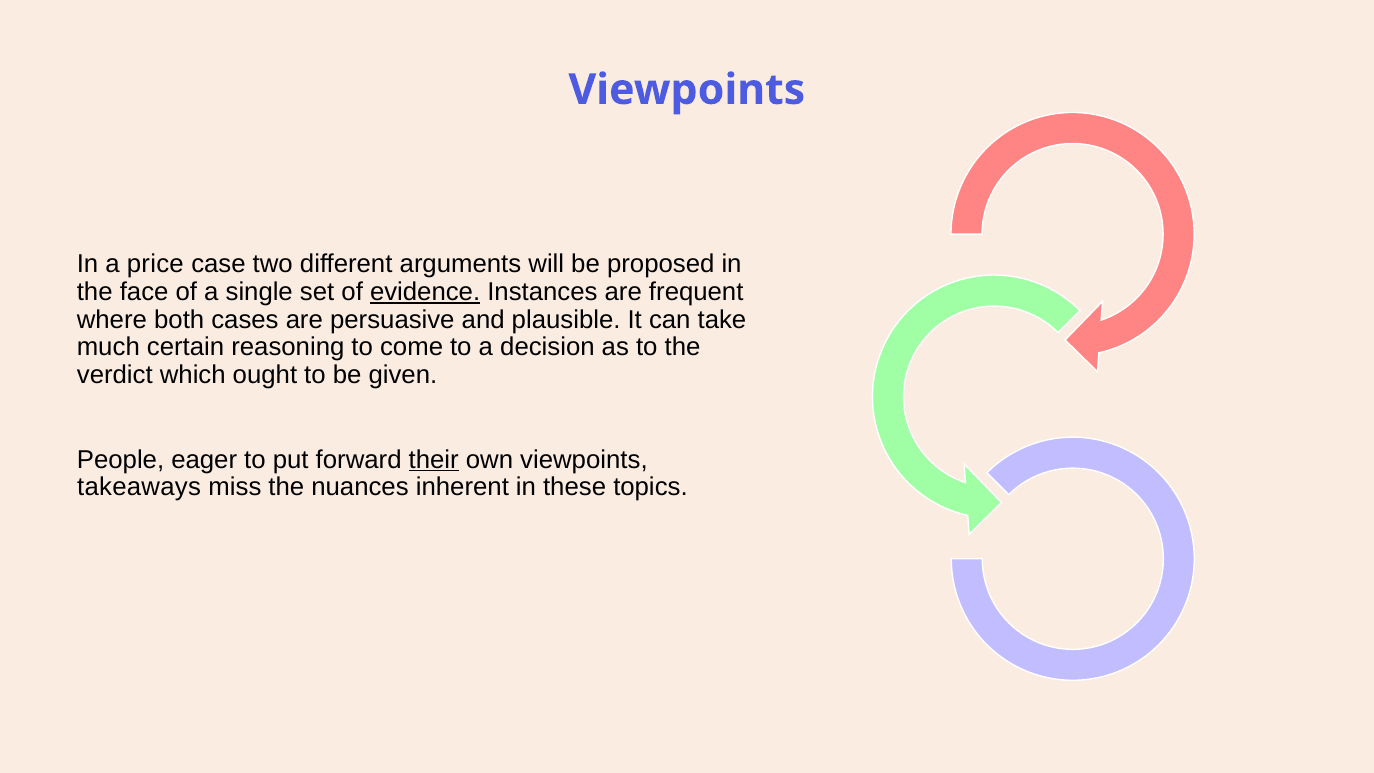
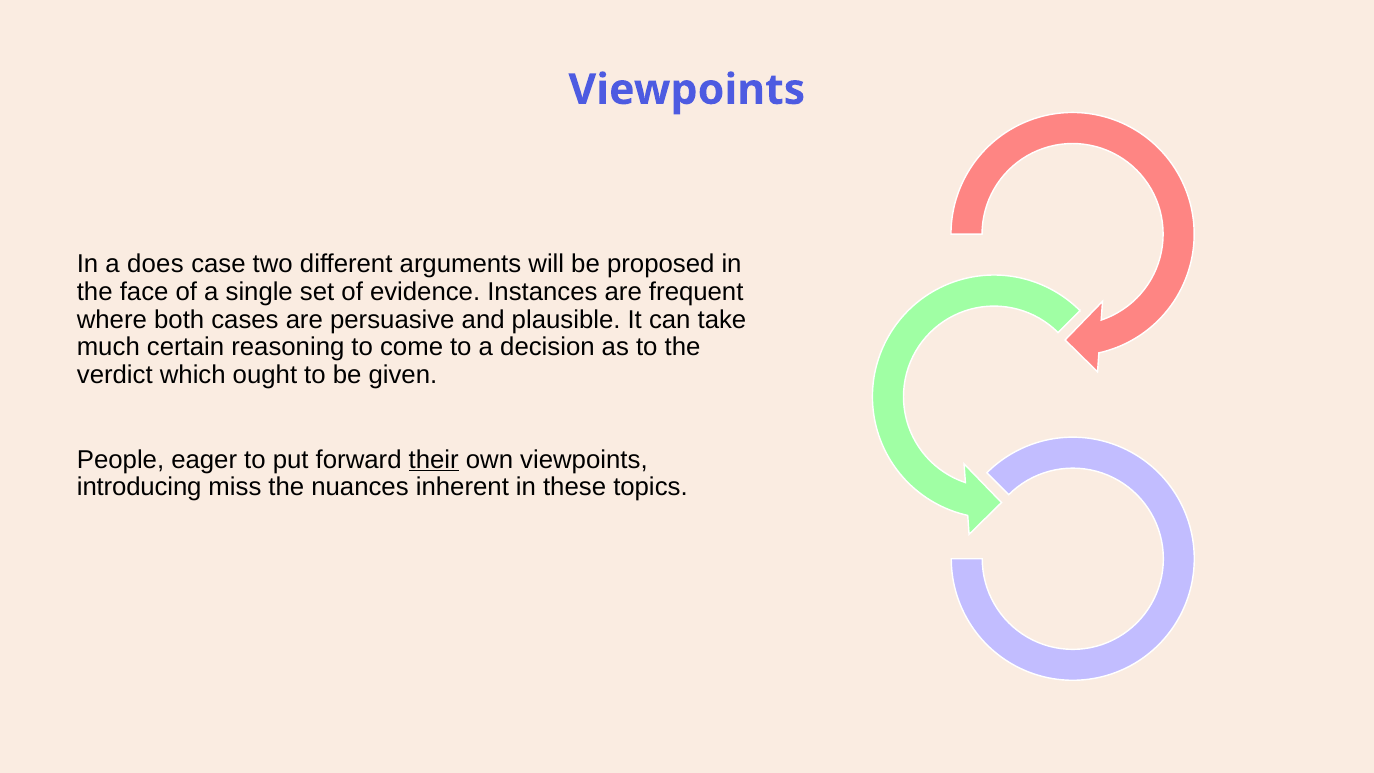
price: price -> does
evidence underline: present -> none
takeaways: takeaways -> introducing
